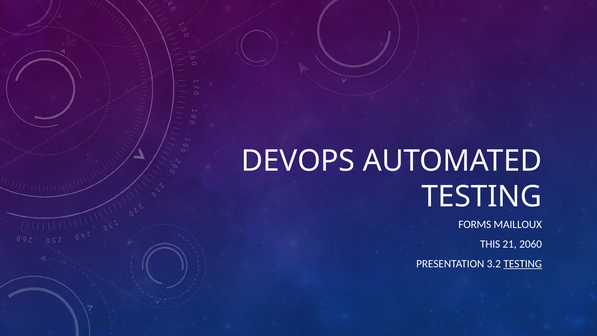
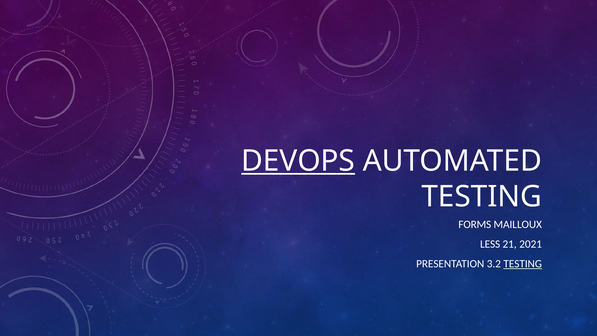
DEVOPS underline: none -> present
THIS: THIS -> LESS
2060: 2060 -> 2021
